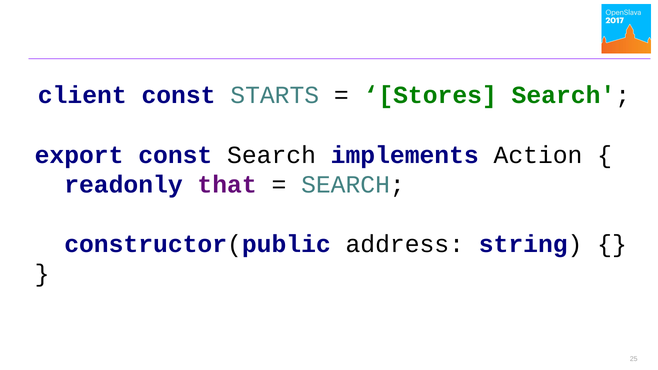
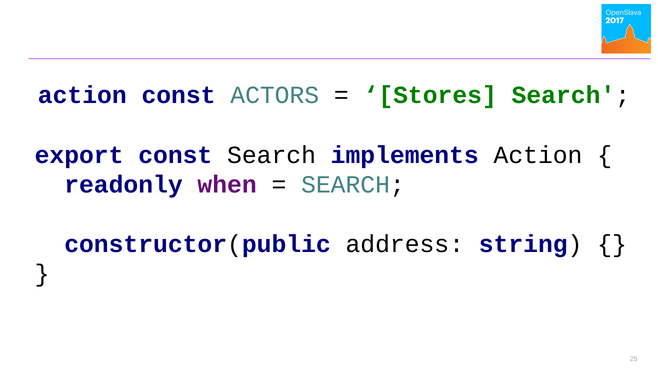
client at (82, 95): client -> action
STARTS: STARTS -> ACTORS
that: that -> when
